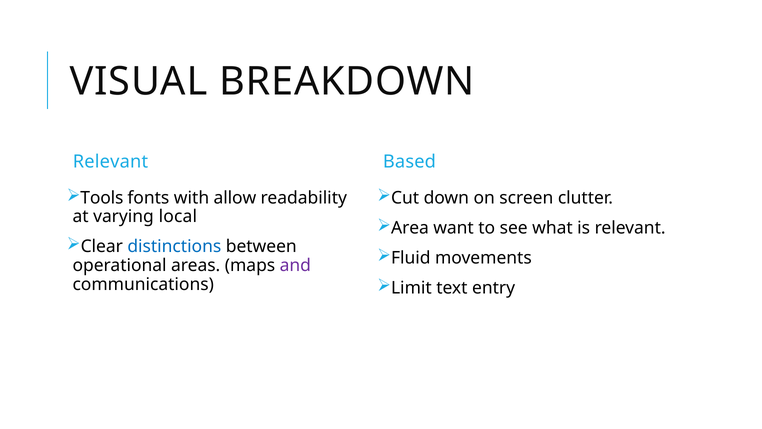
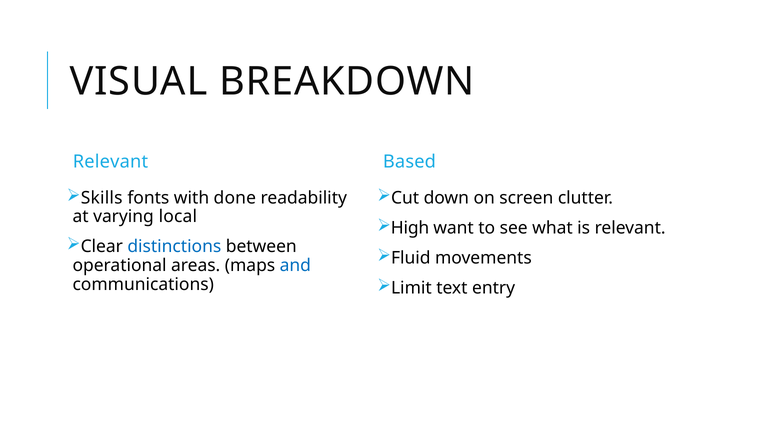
Tools: Tools -> Skills
allow: allow -> done
Area: Area -> High
and colour: purple -> blue
